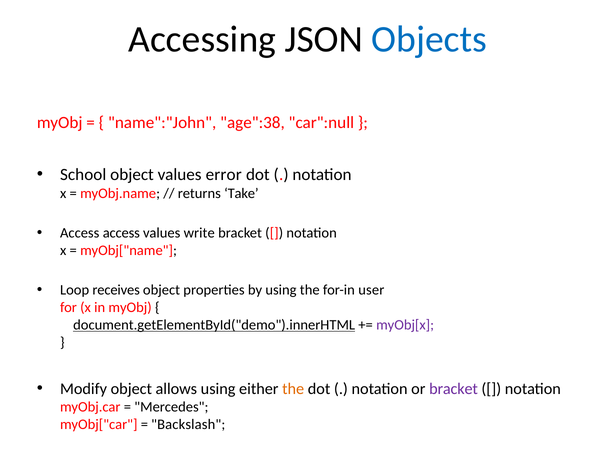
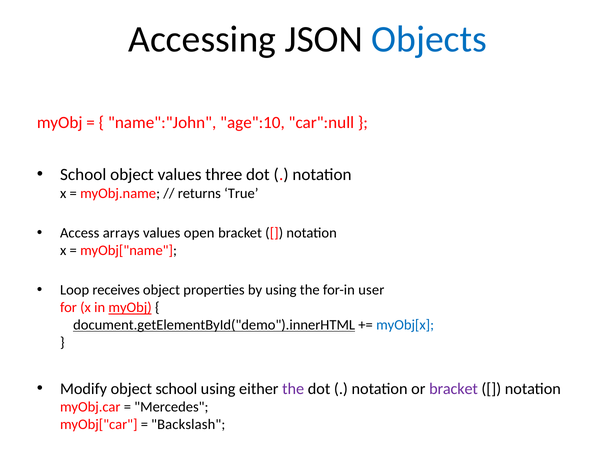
age":38: age":38 -> age":10
error: error -> three
Take: Take -> True
Access access: access -> arrays
write: write -> open
myObj at (130, 308) underline: none -> present
myObj[x colour: purple -> blue
object allows: allows -> school
the at (293, 389) colour: orange -> purple
